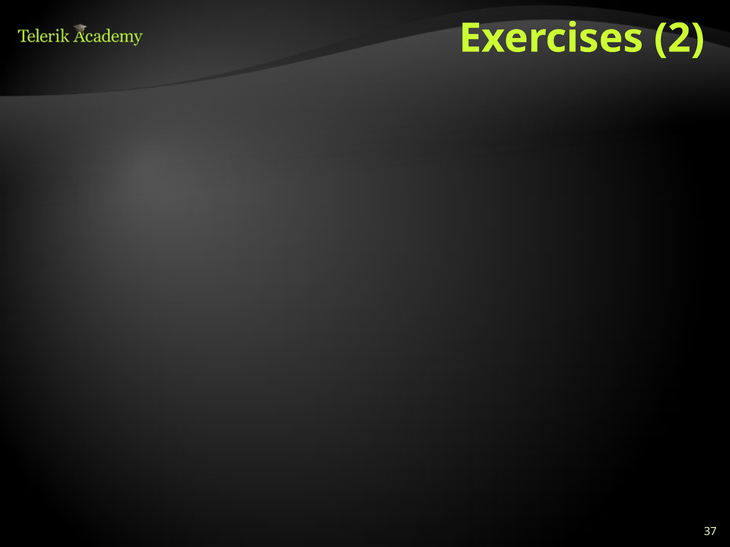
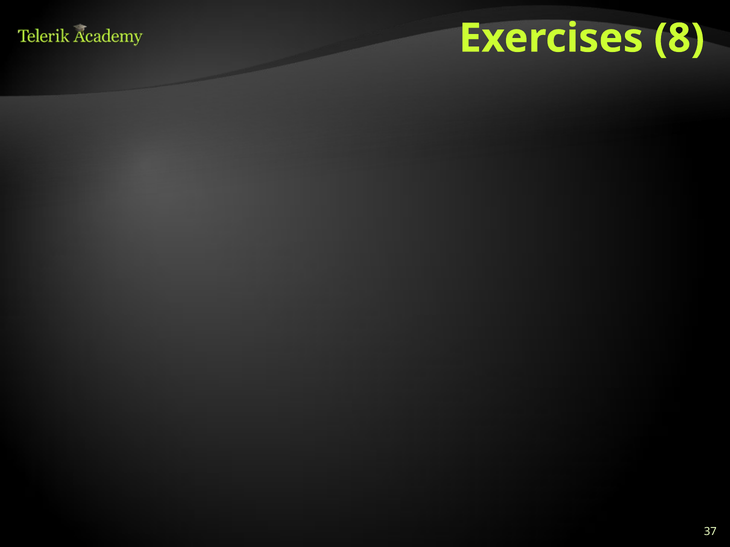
2: 2 -> 8
